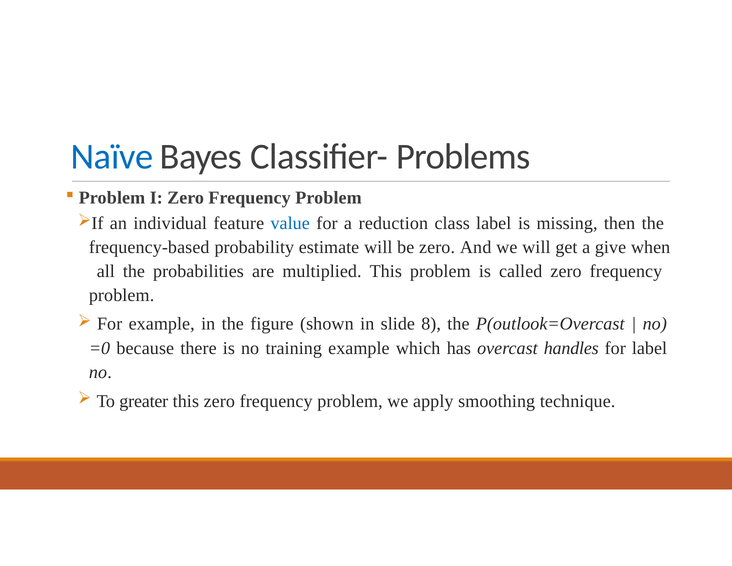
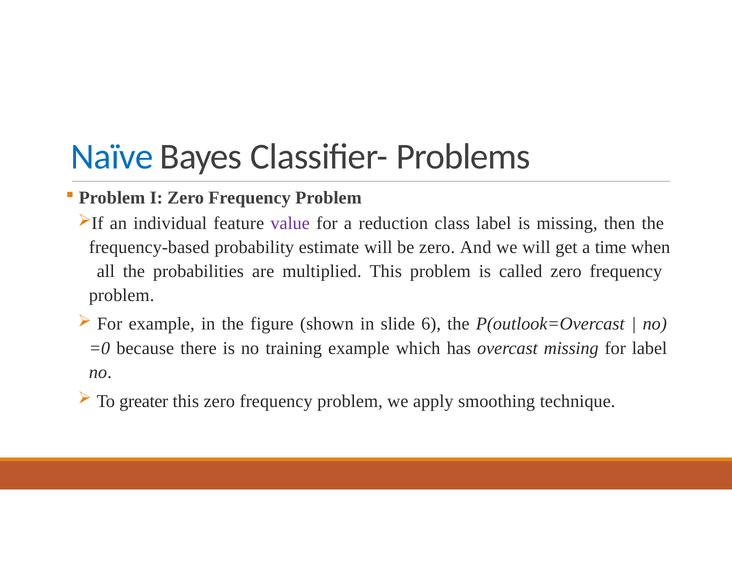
value colour: blue -> purple
give: give -> time
8: 8 -> 6
overcast handles: handles -> missing
